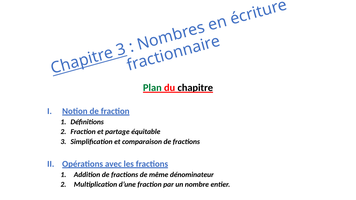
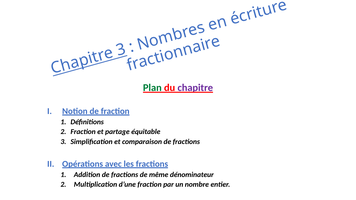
chapitre colour: black -> purple
